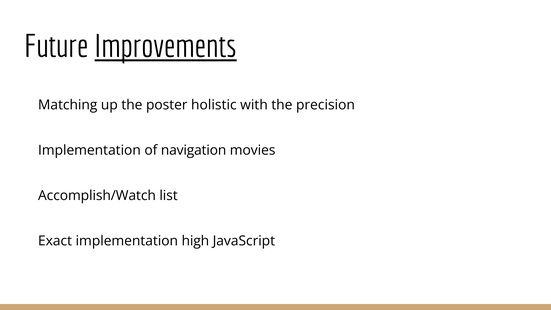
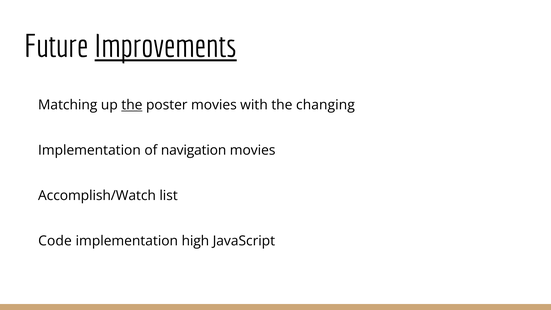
the at (132, 105) underline: none -> present
poster holistic: holistic -> movies
precision: precision -> changing
Exact: Exact -> Code
